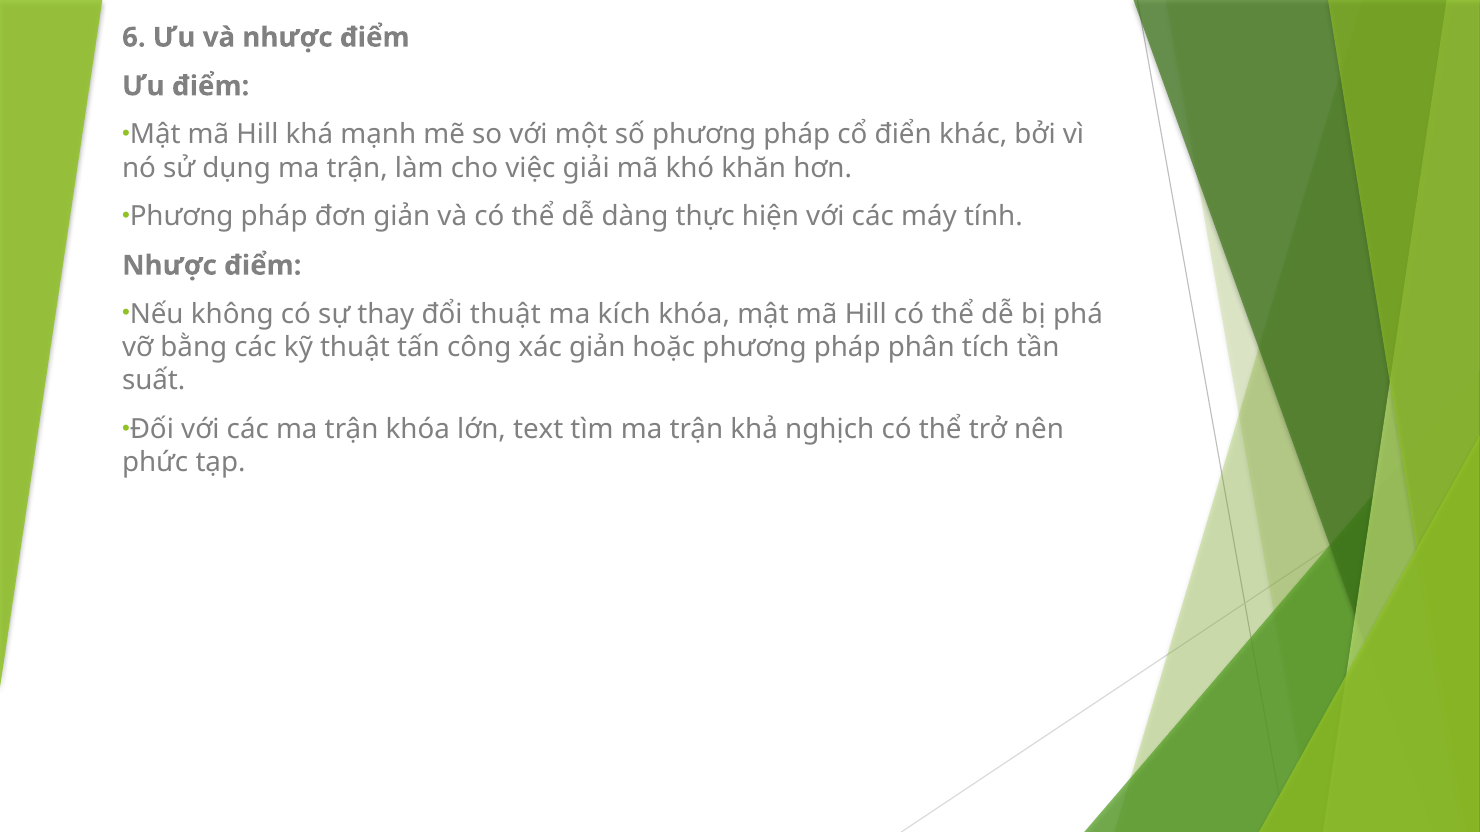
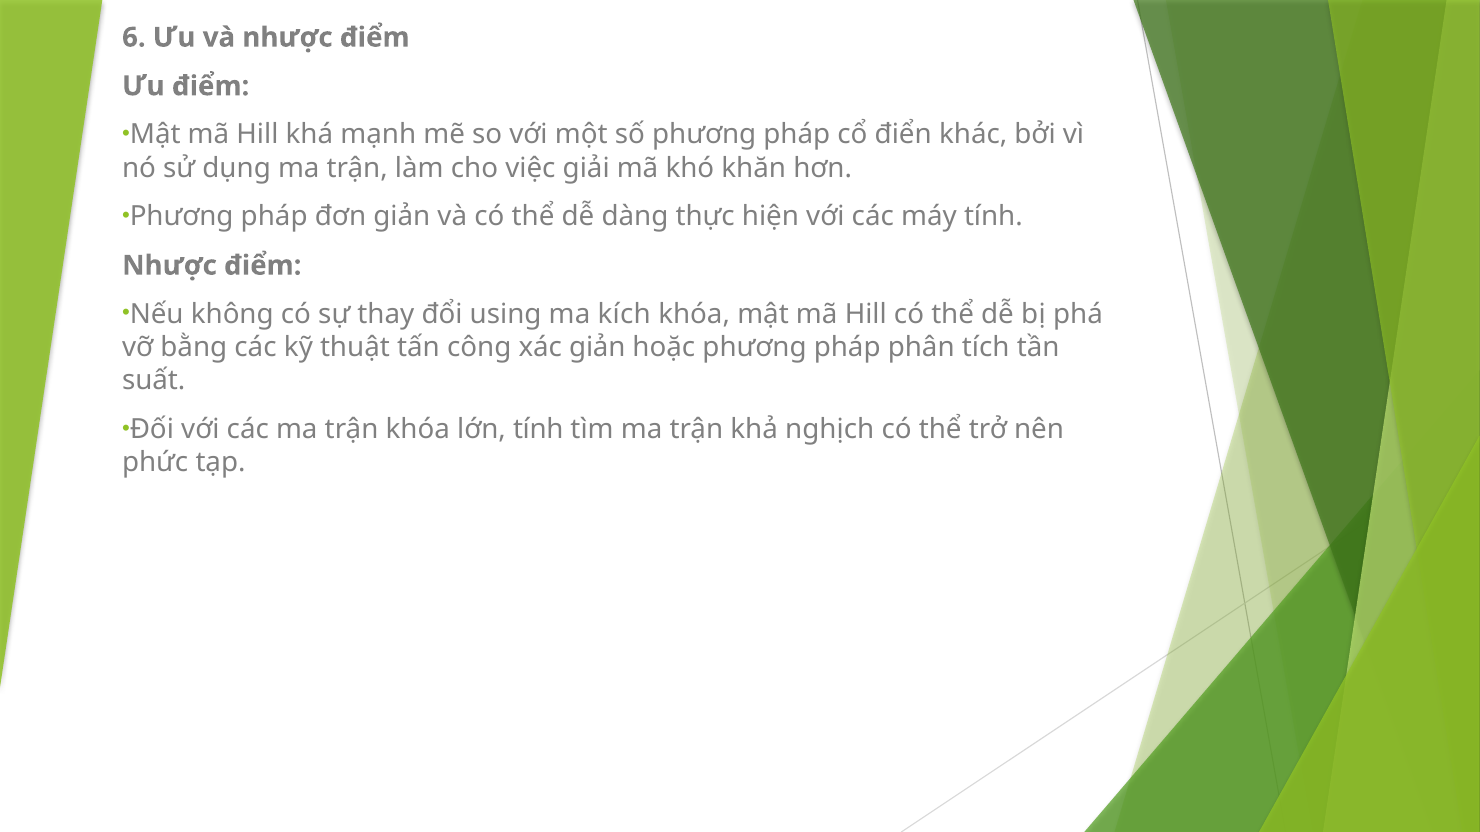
đổi thuật: thuật -> using
lớn text: text -> tính
